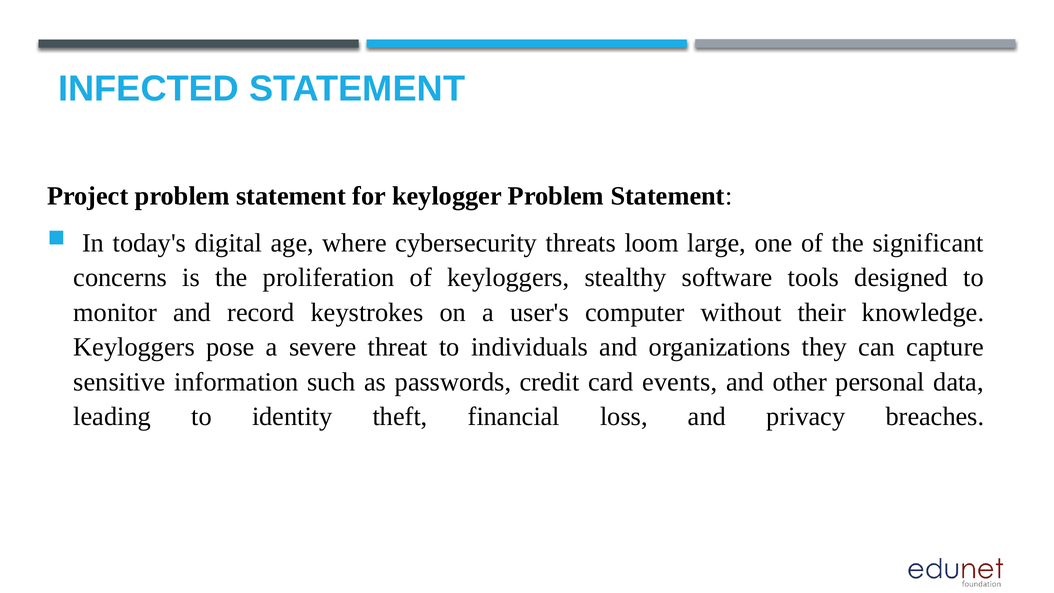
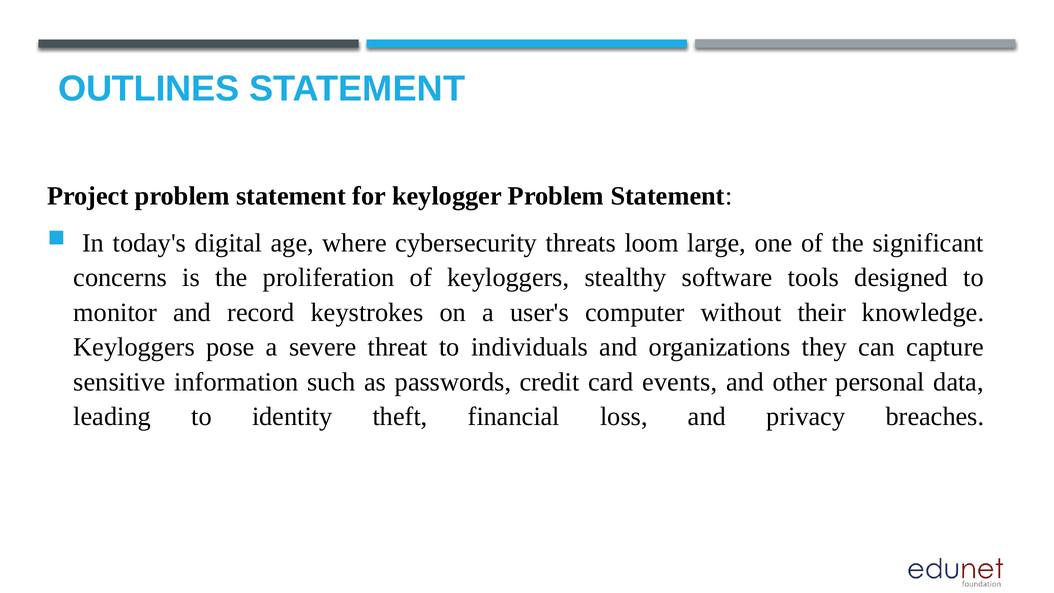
INFECTED: INFECTED -> OUTLINES
